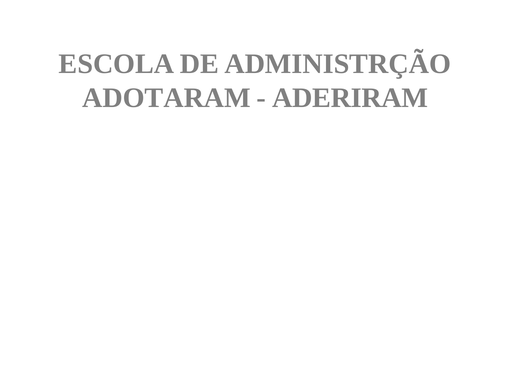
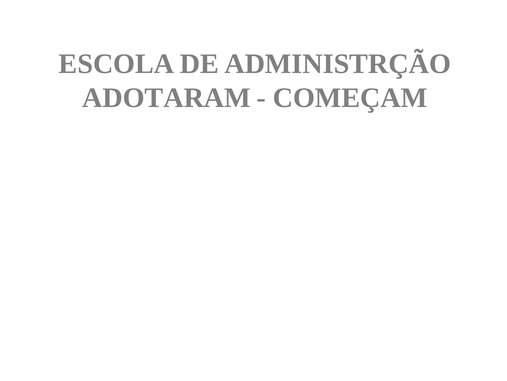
ADERIRAM: ADERIRAM -> COMEÇAM
